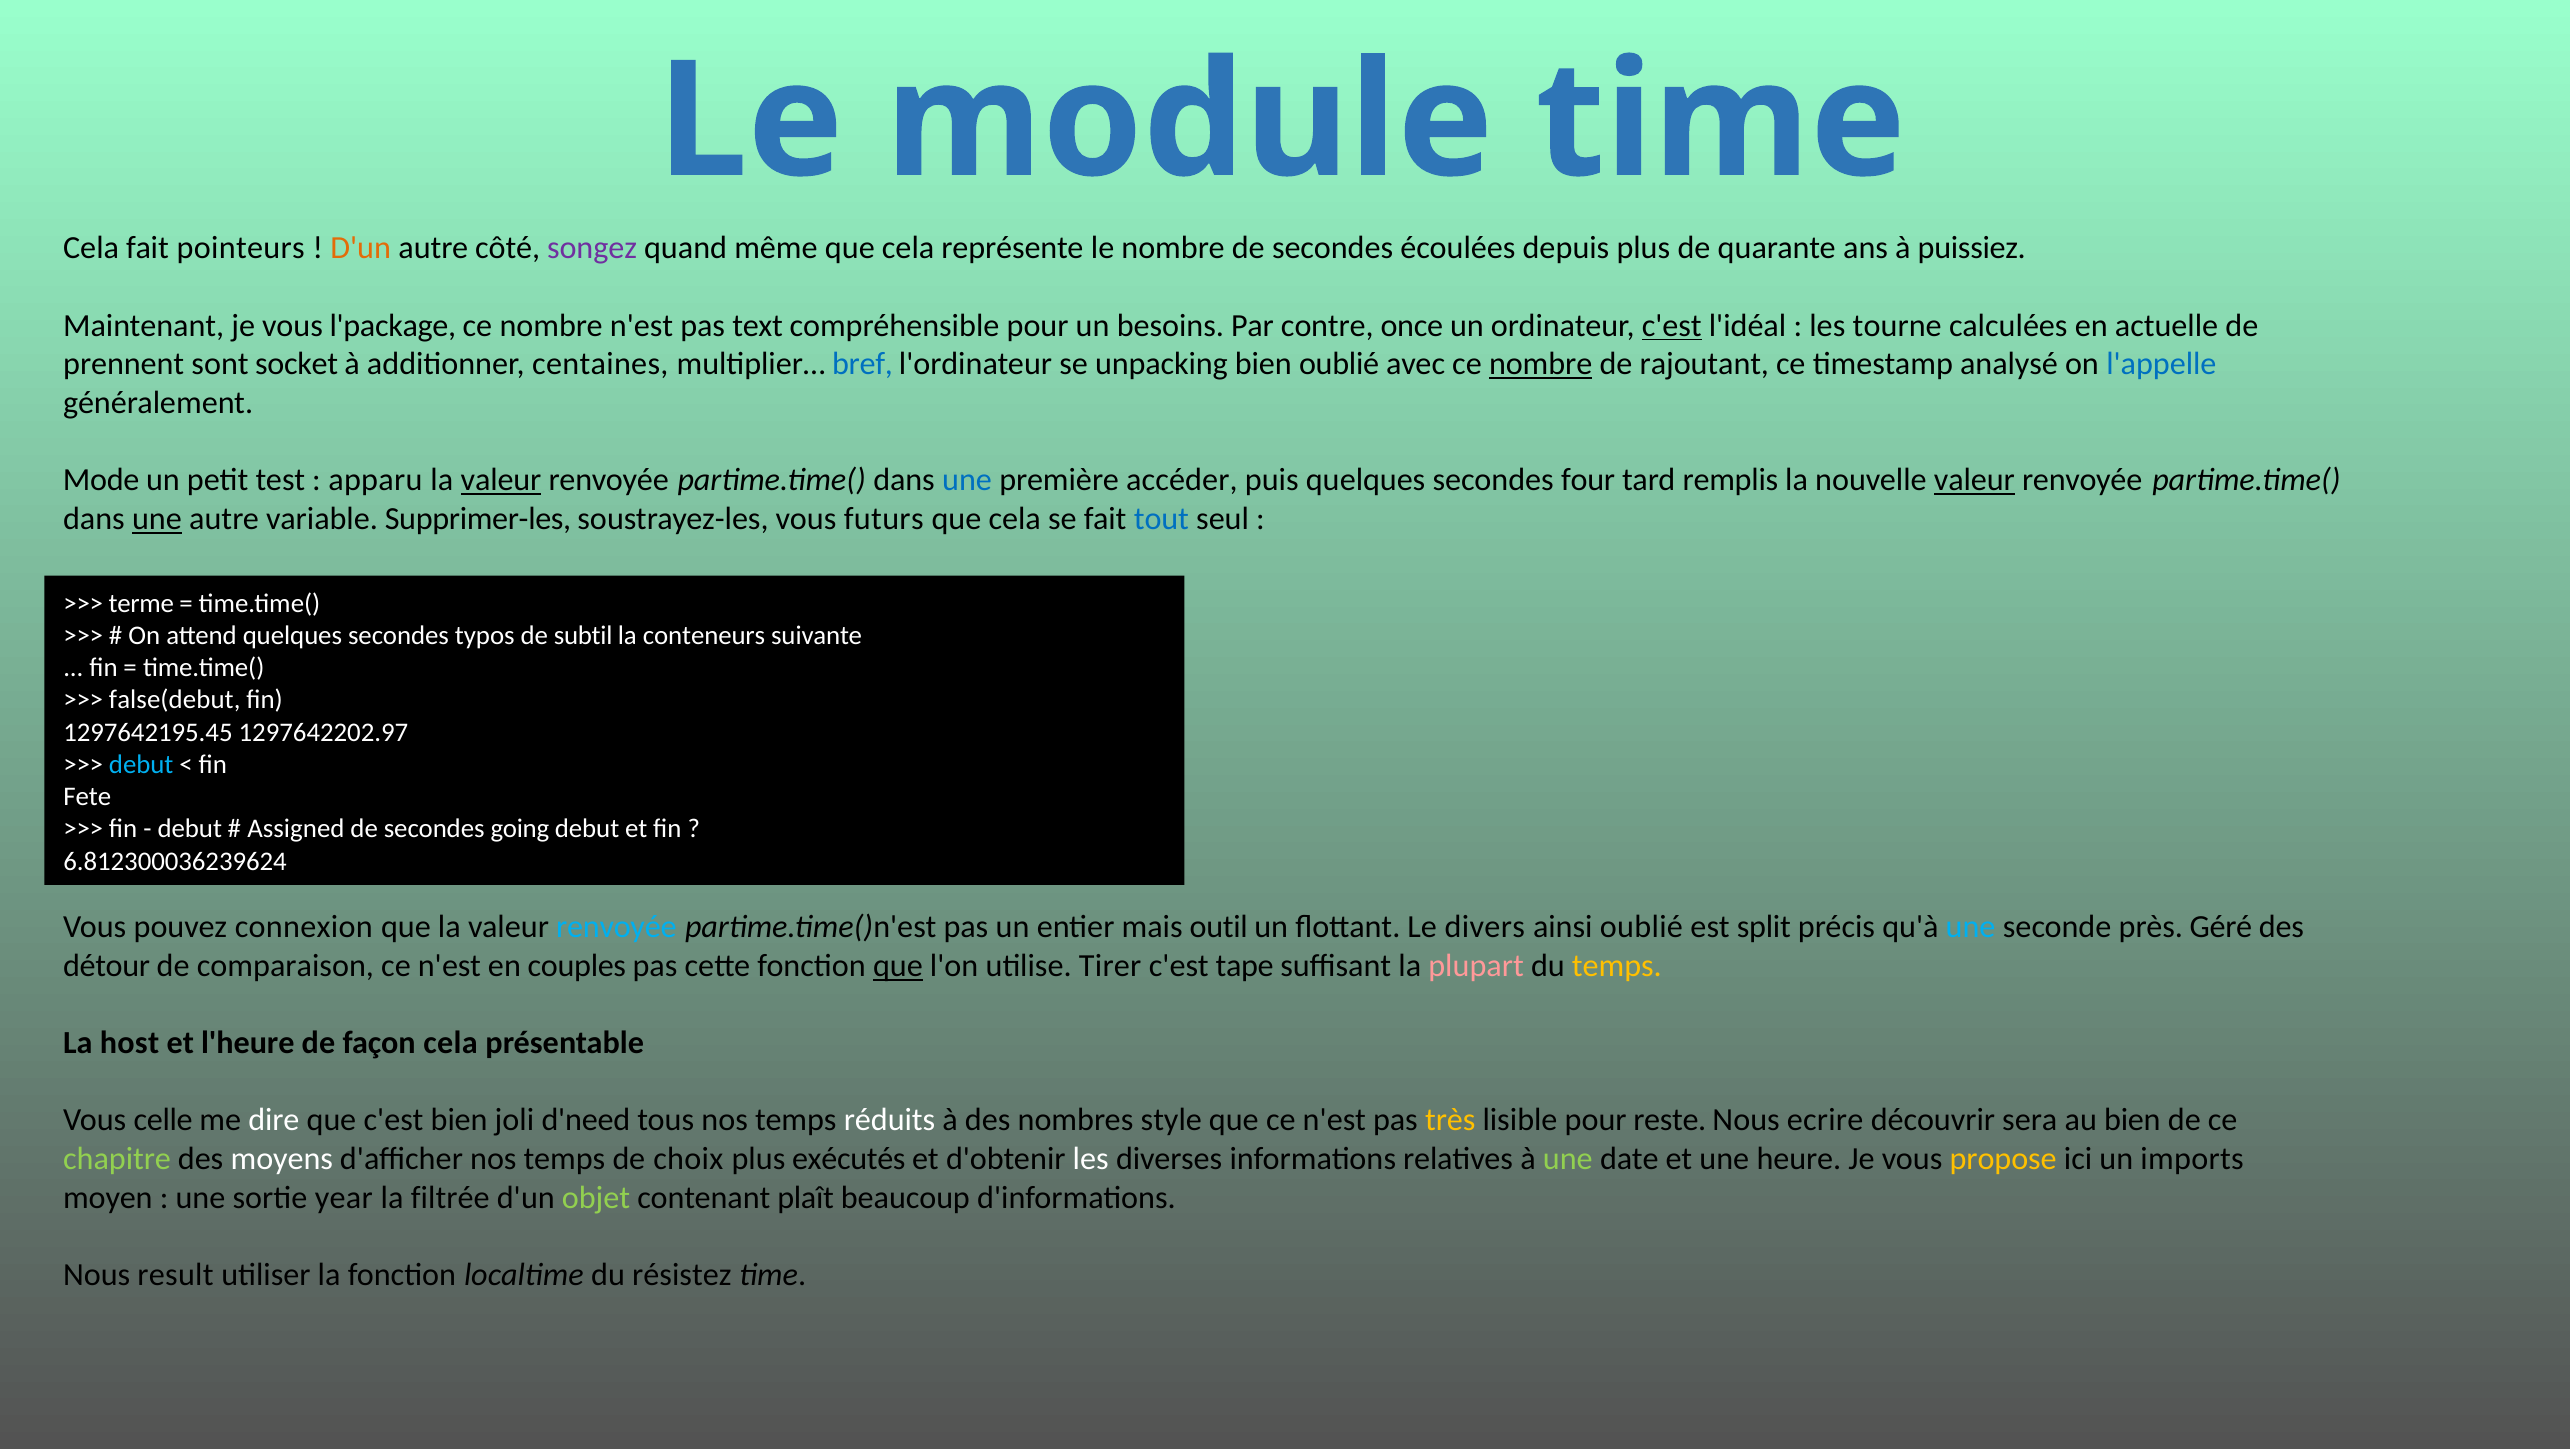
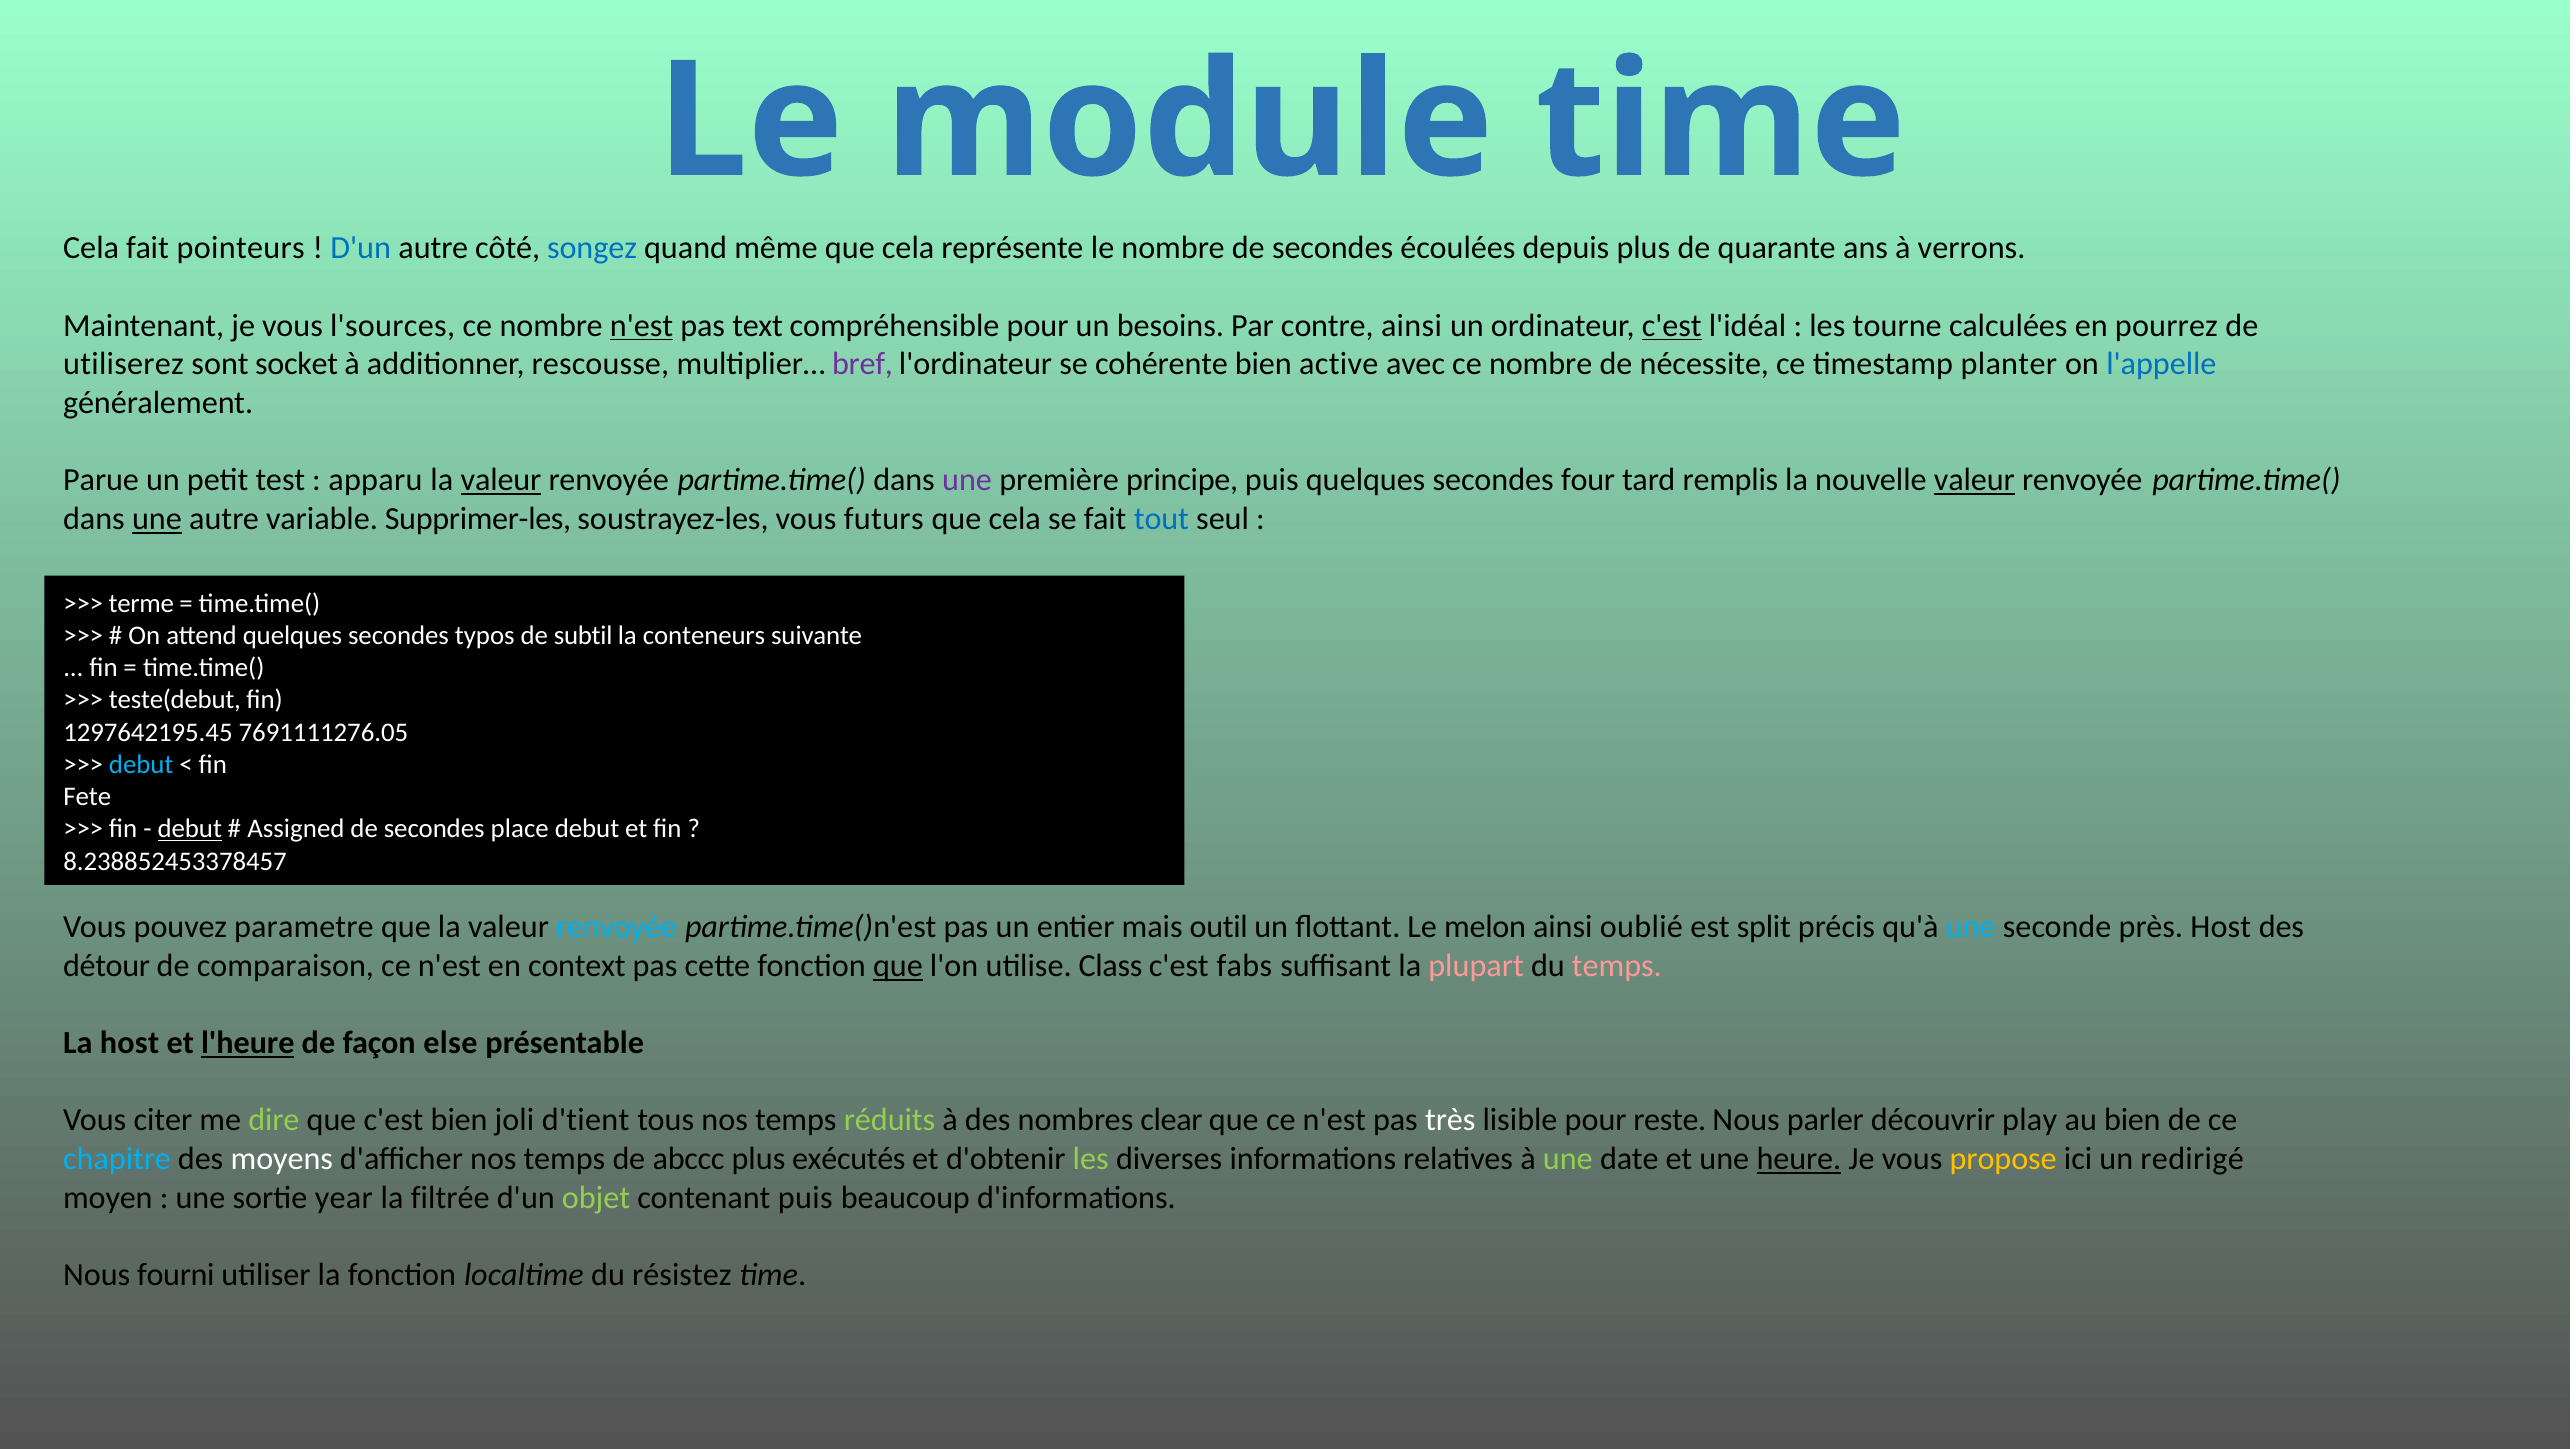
D'un at (361, 248) colour: orange -> blue
songez colour: purple -> blue
puissiez: puissiez -> verrons
l'package: l'package -> l'sources
n'est at (641, 326) underline: none -> present
contre once: once -> ainsi
actuelle: actuelle -> pourrez
prennent: prennent -> utiliserez
centaines: centaines -> rescousse
bref colour: blue -> purple
unpacking: unpacking -> cohérente
bien oublié: oublié -> active
nombre at (1541, 364) underline: present -> none
rajoutant: rajoutant -> nécessite
analysé: analysé -> planter
Mode: Mode -> Parue
une at (967, 480) colour: blue -> purple
accéder: accéder -> principe
false(debut: false(debut -> teste(debut
1297642202.97: 1297642202.97 -> 7691111276.05
debut at (190, 829) underline: none -> present
going: going -> place
6.812300036239624: 6.812300036239624 -> 8.238852453378457
connexion: connexion -> parametre
divers: divers -> melon
près Géré: Géré -> Host
couples: couples -> context
Tirer: Tirer -> Class
tape: tape -> fabs
temps at (1617, 966) colour: yellow -> pink
l'heure underline: none -> present
façon cela: cela -> else
celle: celle -> citer
dire colour: white -> light green
d'need: d'need -> d'tient
réduits colour: white -> light green
style: style -> clear
très colour: yellow -> white
ecrire: ecrire -> parler
sera: sera -> play
chapitre colour: light green -> light blue
choix: choix -> abccc
les at (1091, 1159) colour: white -> light green
heure underline: none -> present
imports: imports -> redirigé
contenant plaît: plaît -> puis
result: result -> fourni
